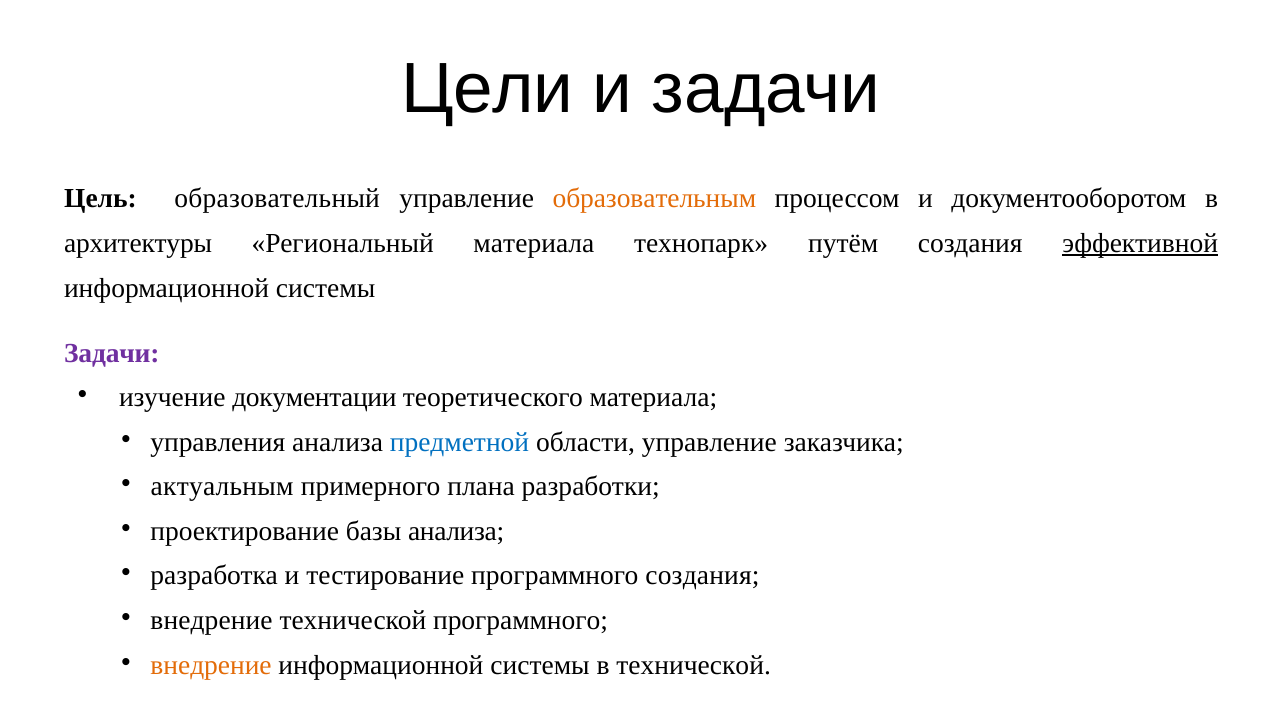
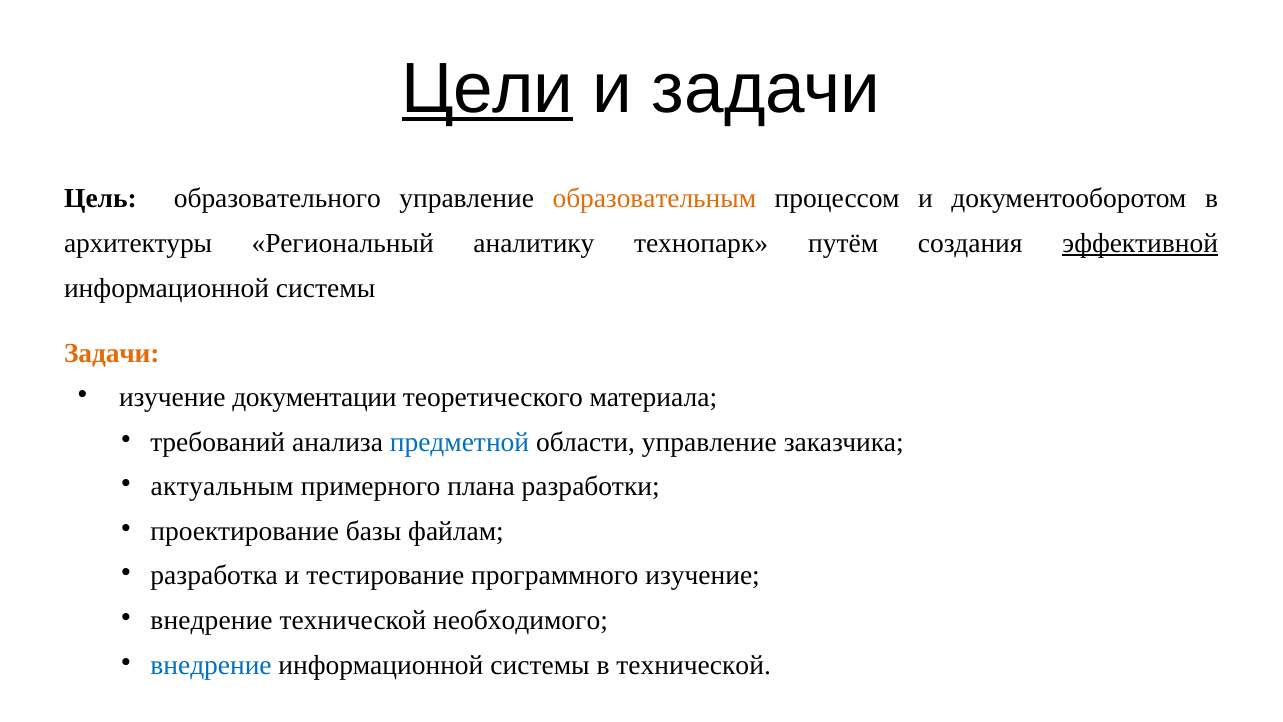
Цели underline: none -> present
образовательный: образовательный -> образовательного
Региональный материала: материала -> аналитику
Задачи at (112, 353) colour: purple -> orange
управления: управления -> требований
базы анализа: анализа -> файлам
программного создания: создания -> изучение
технической программного: программного -> необходимого
внедрение at (211, 665) colour: orange -> blue
